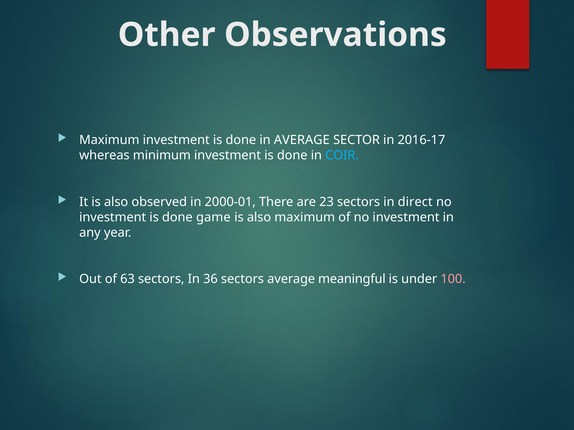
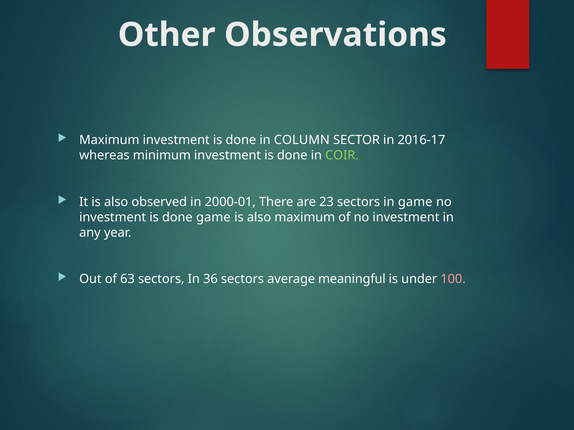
in AVERAGE: AVERAGE -> COLUMN
COIR colour: light blue -> light green
in direct: direct -> game
